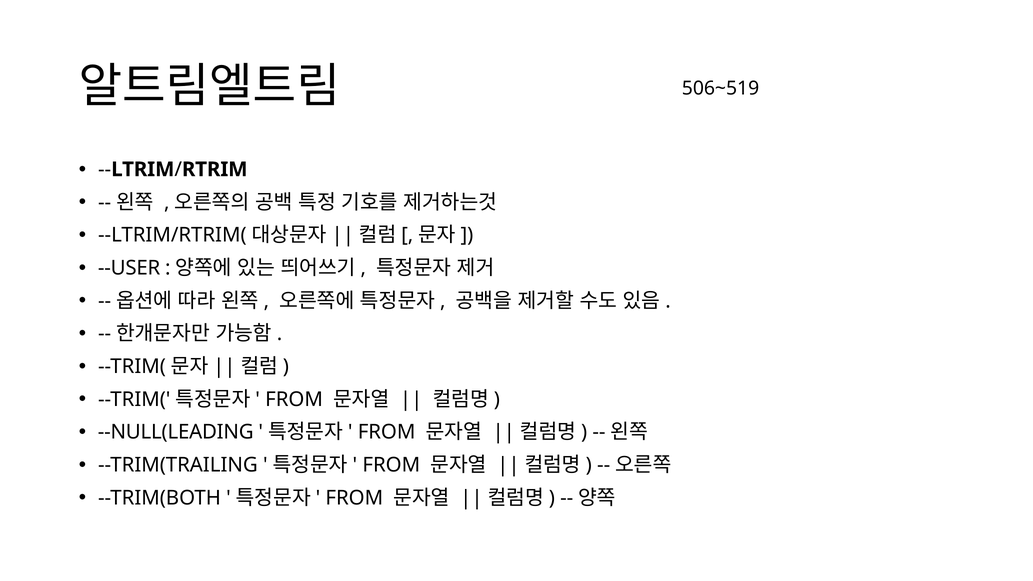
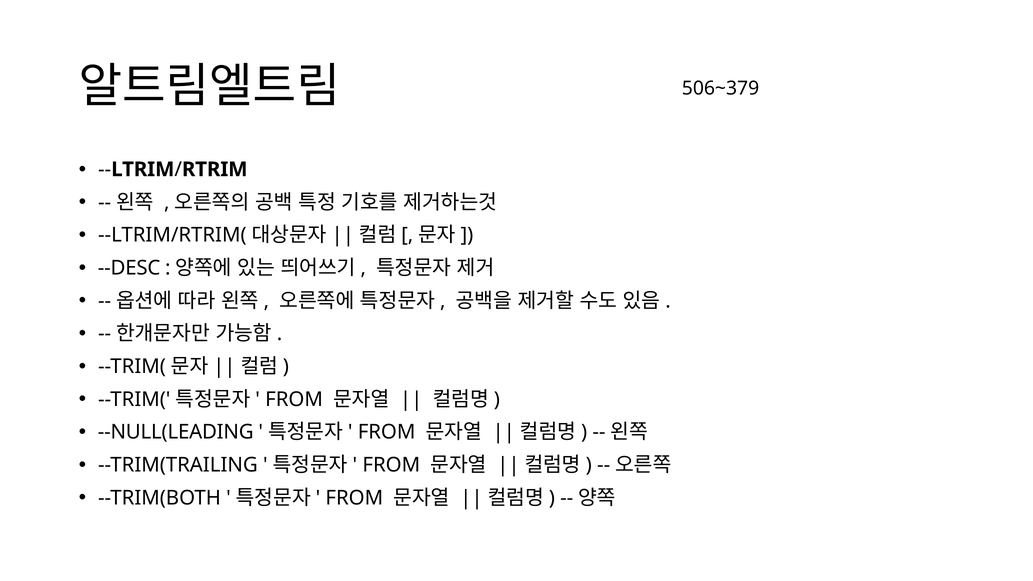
506~519: 506~519 -> 506~379
--USER: --USER -> --DESC
